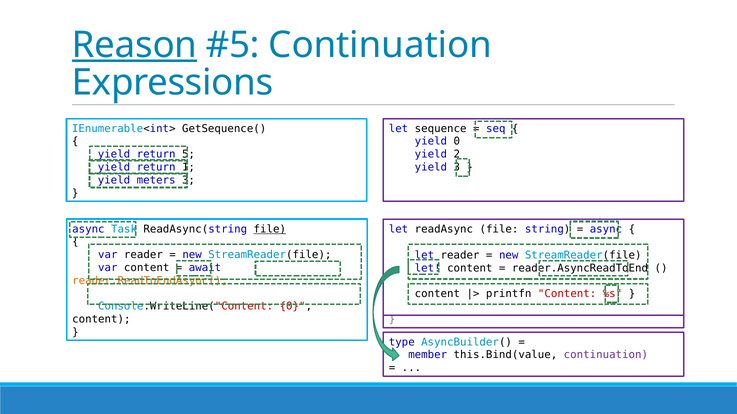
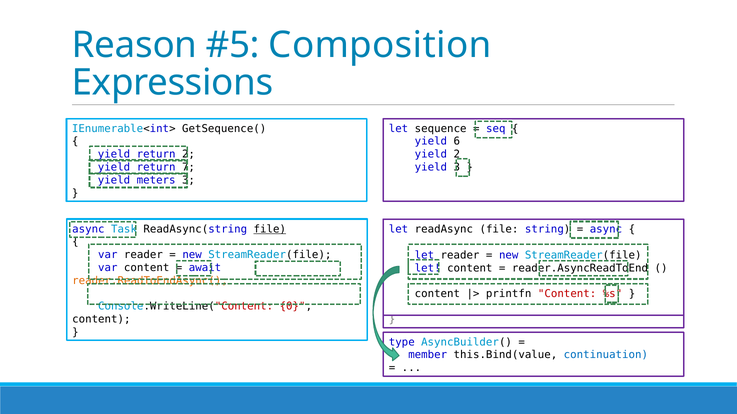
Reason underline: present -> none
Continuation at (380, 45): Continuation -> Composition
yield 0: 0 -> 6
5 at (188, 155): 5 -> 2
1 at (188, 167): 1 -> 7
continuation at (606, 355) colour: purple -> blue
